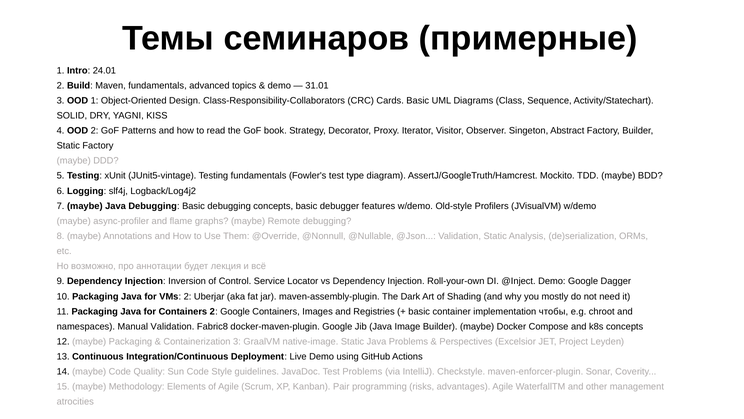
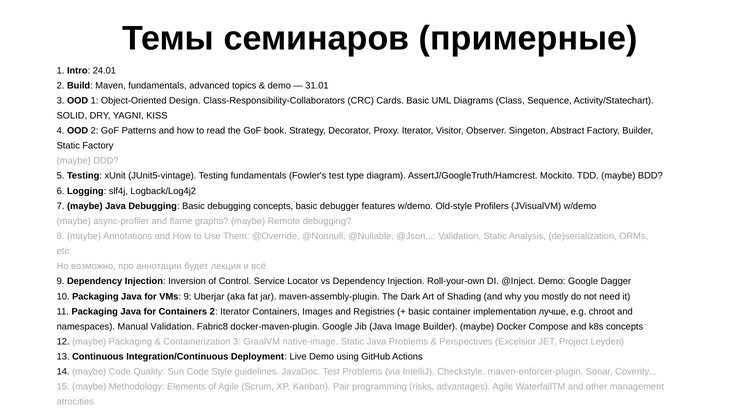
VMs 2: 2 -> 9
2 Google: Google -> Iterator
чтобы: чтобы -> лучше
